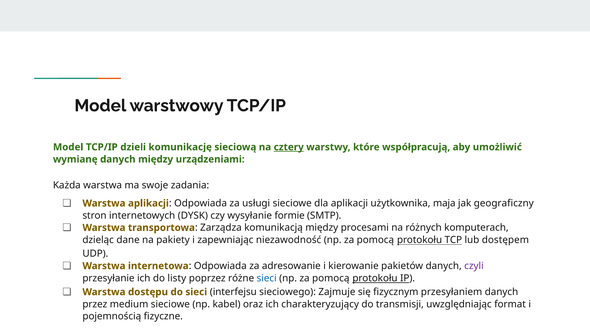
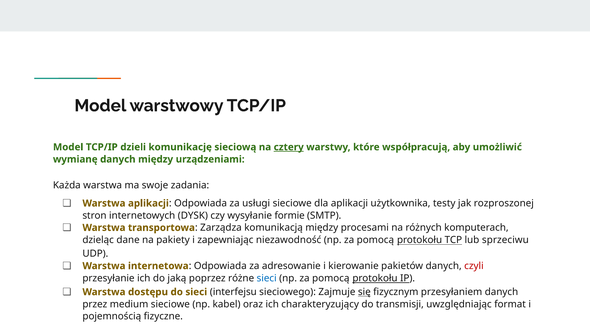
maja: maja -> testy
geograficzny: geograficzny -> rozproszonej
dostępem: dostępem -> sprzeciwu
czyli colour: purple -> red
listy: listy -> jaką
się underline: none -> present
